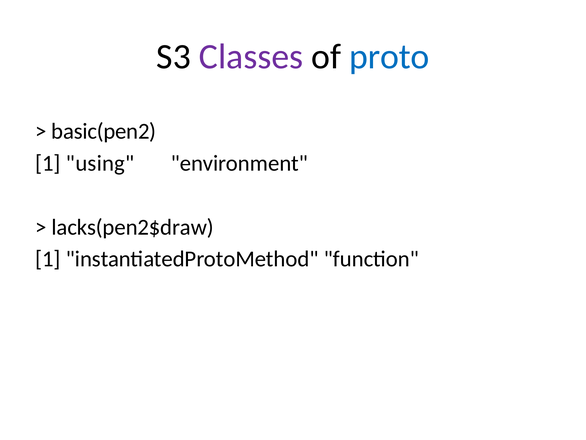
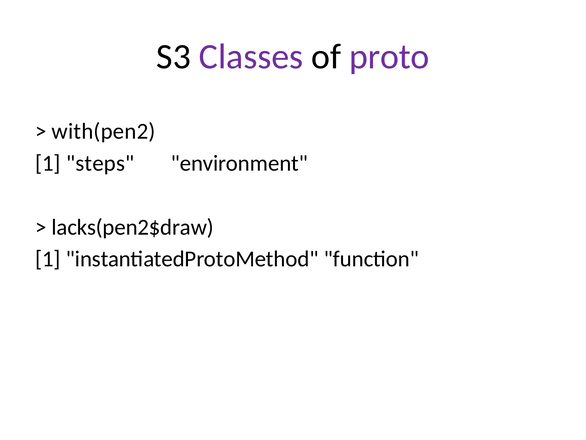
proto colour: blue -> purple
basic(pen2: basic(pen2 -> with(pen2
using: using -> steps
